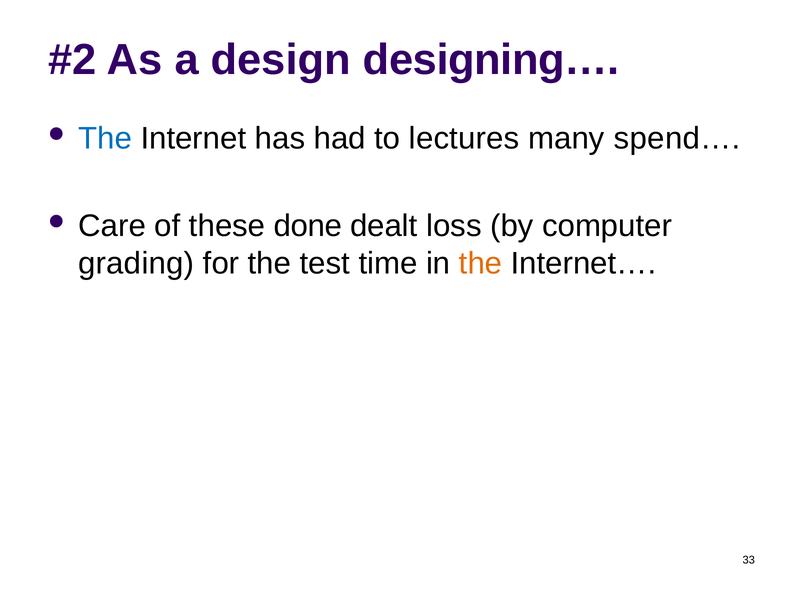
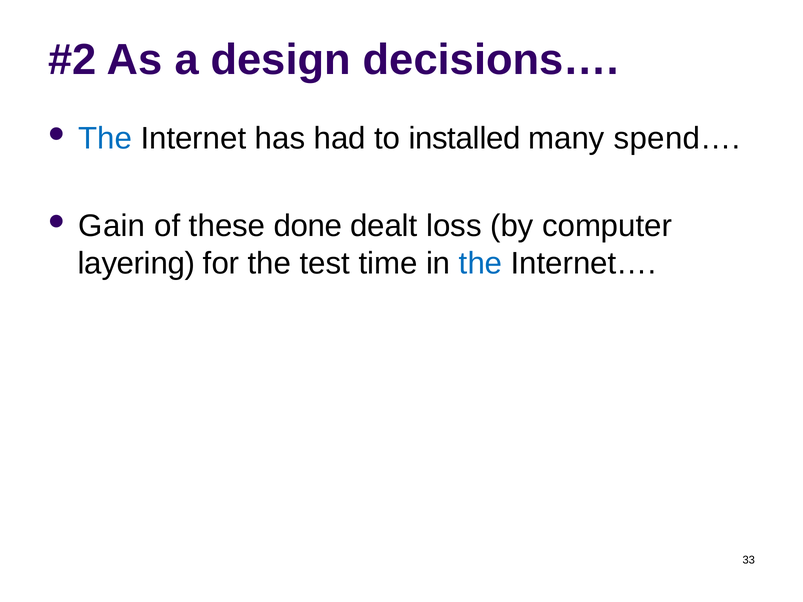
designing…: designing… -> decisions…
lectures: lectures -> installed
Care: Care -> Gain
grading: grading -> layering
the at (481, 264) colour: orange -> blue
